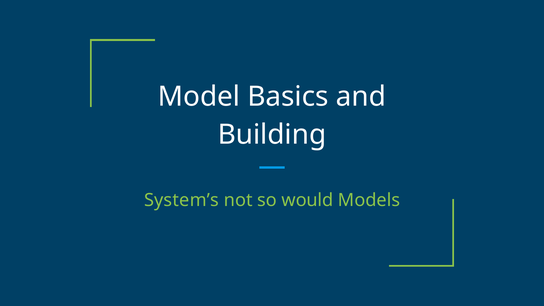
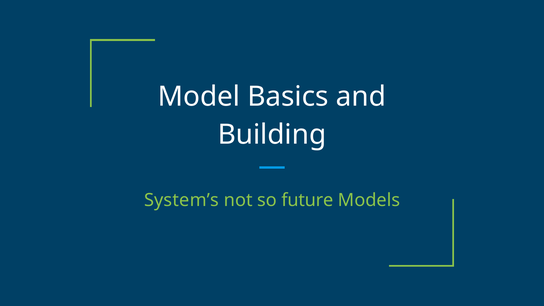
would: would -> future
